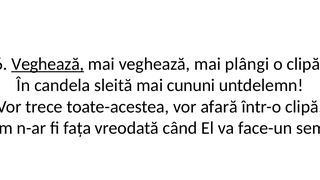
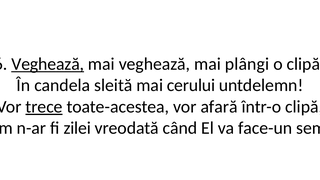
cununi: cununi -> cerului
trece underline: none -> present
fața: fața -> zilei
